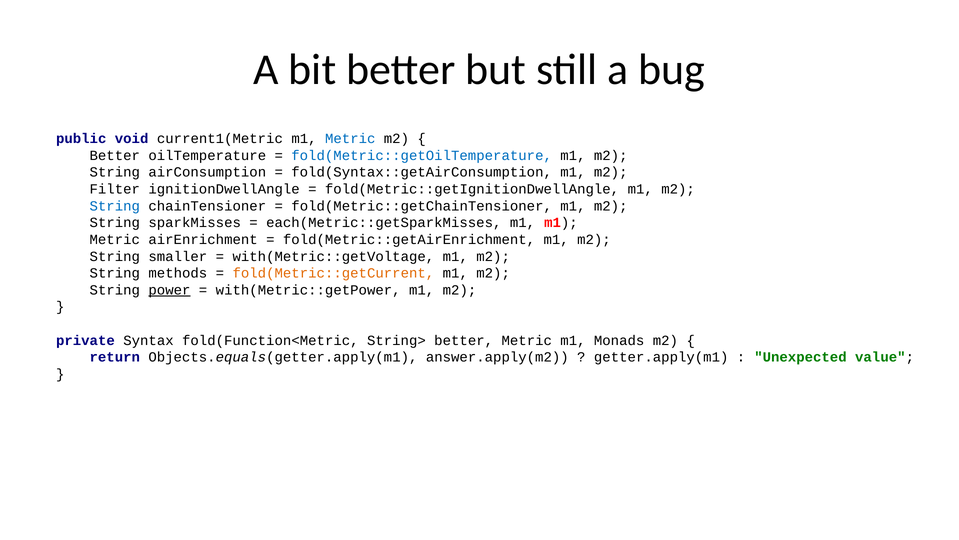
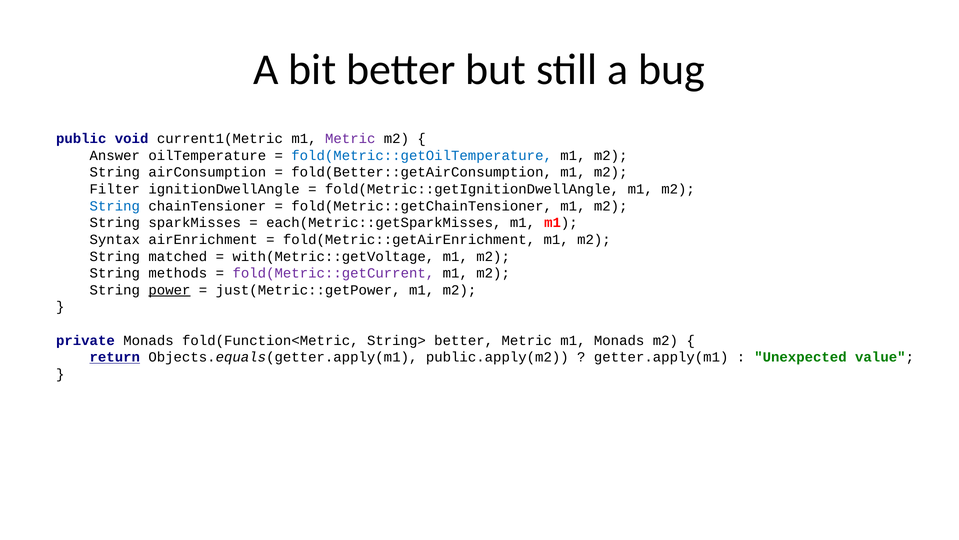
Metric at (350, 139) colour: blue -> purple
Better at (115, 155): Better -> Answer
fold(Syntax::getAirConsumption: fold(Syntax::getAirConsumption -> fold(Better::getAirConsumption
Metric at (115, 239): Metric -> Syntax
smaller: smaller -> matched
fold(Metric::getCurrent colour: orange -> purple
with(Metric::getPower: with(Metric::getPower -> just(Metric::getPower
private Syntax: Syntax -> Monads
return underline: none -> present
answer.apply(m2: answer.apply(m2 -> public.apply(m2
